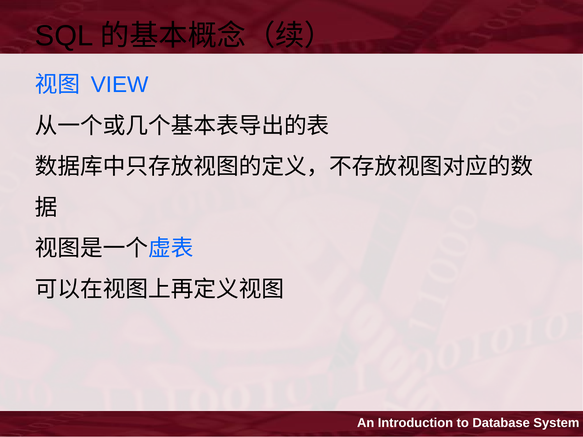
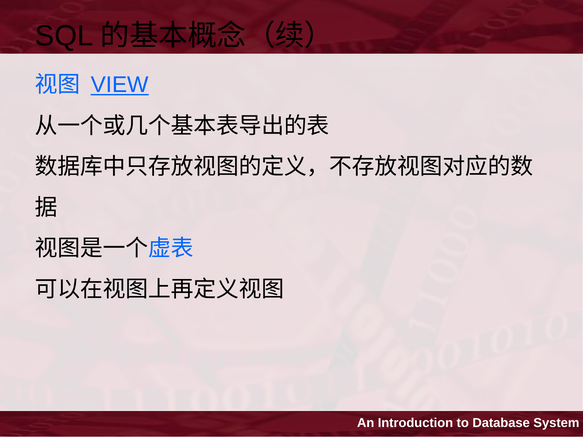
VIEW underline: none -> present
